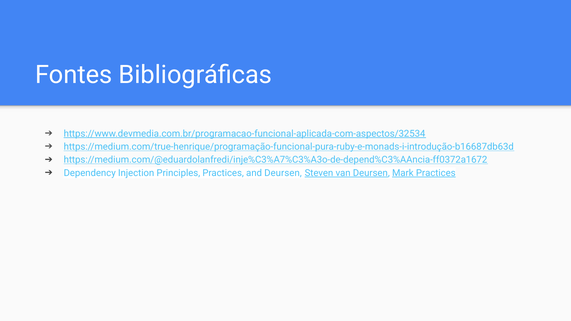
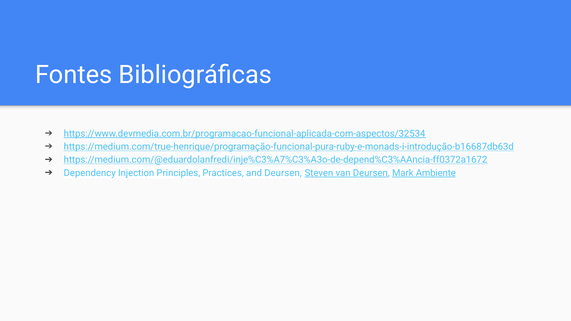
Mark Practices: Practices -> Ambiente
